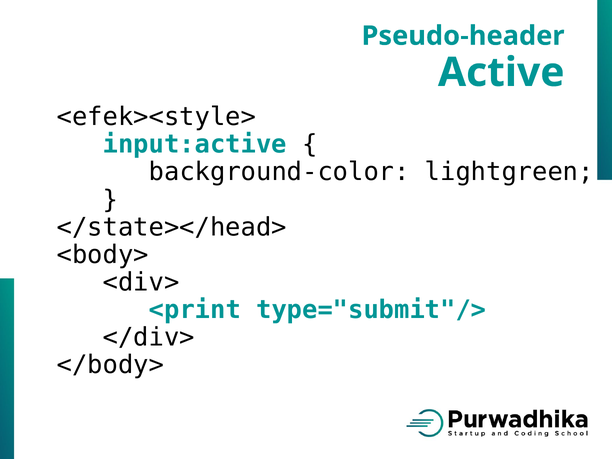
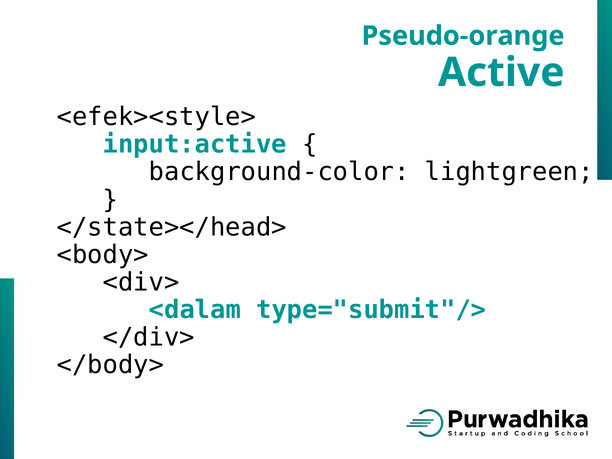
Pseudo-header: Pseudo-header -> Pseudo-orange
<print: <print -> <dalam
